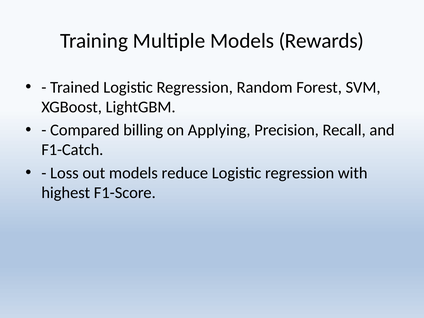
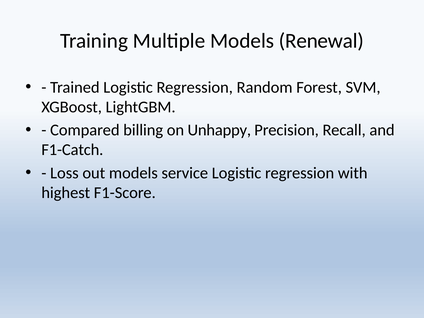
Rewards: Rewards -> Renewal
Applying: Applying -> Unhappy
reduce: reduce -> service
